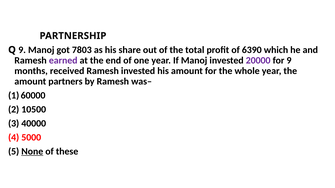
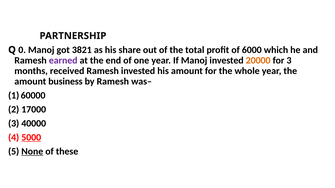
Q 9: 9 -> 0
7803: 7803 -> 3821
6390: 6390 -> 6000
20000 colour: purple -> orange
for 9: 9 -> 3
partners: partners -> business
10500: 10500 -> 17000
5000 underline: none -> present
